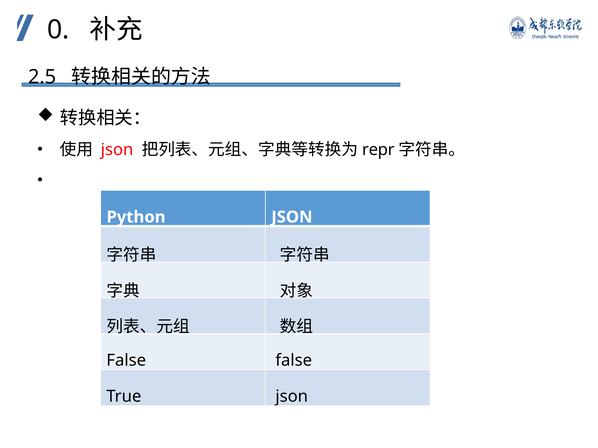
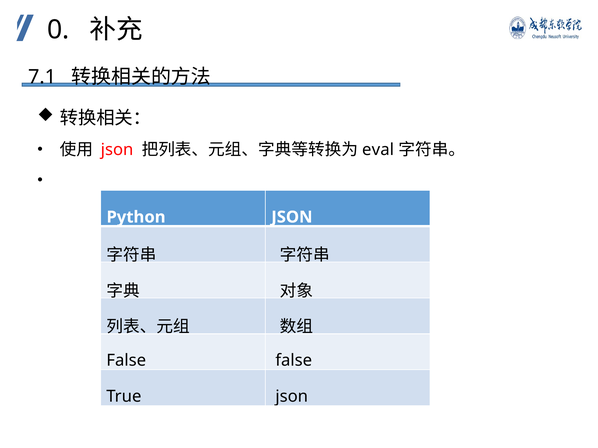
2.5: 2.5 -> 7.1
repr: repr -> eval
